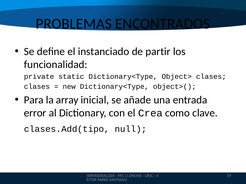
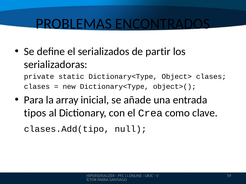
instanciado: instanciado -> serializados
funcionalidad: funcionalidad -> serializadoras
error: error -> tipos
